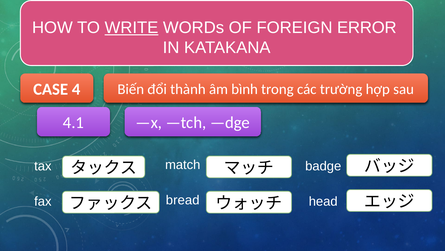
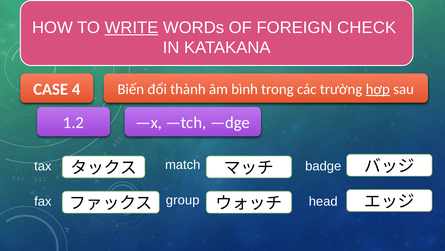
ERROR: ERROR -> CHECK
hợp underline: none -> present
4.1: 4.1 -> 1.2
bread: bread -> group
